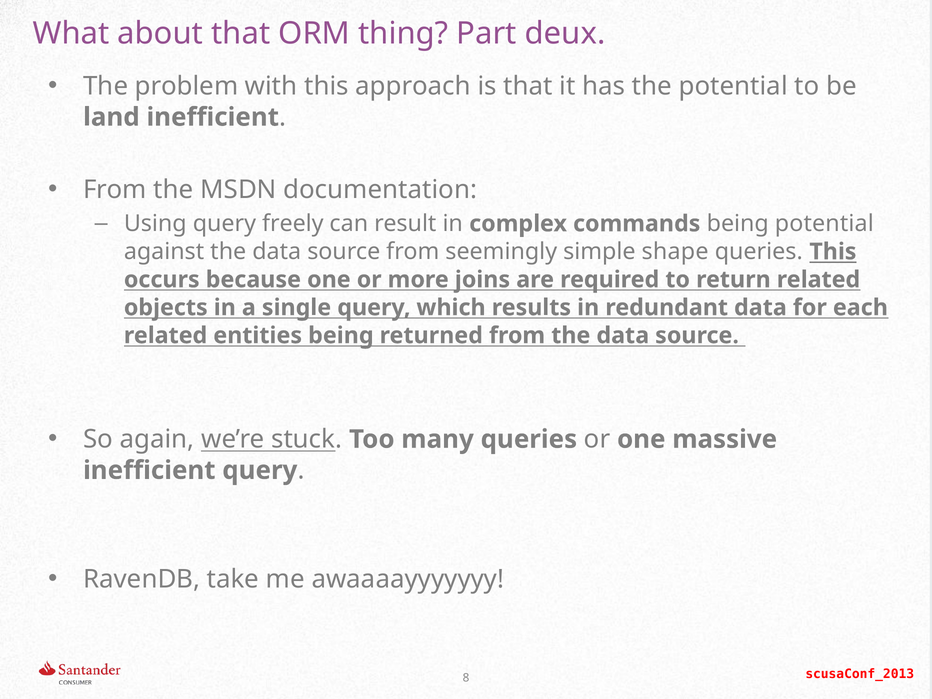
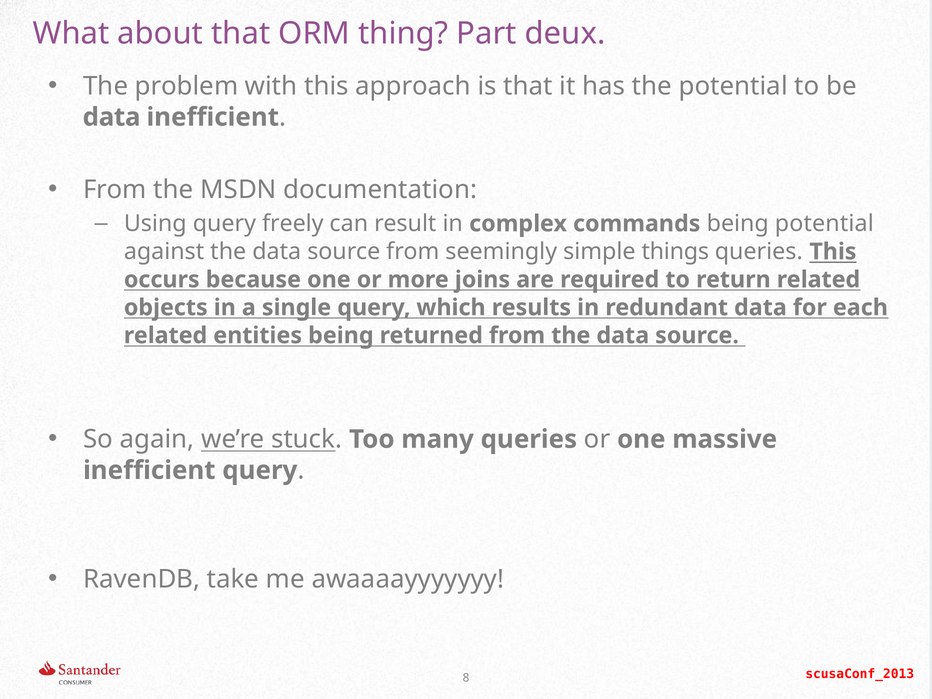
land at (111, 117): land -> data
shape: shape -> things
